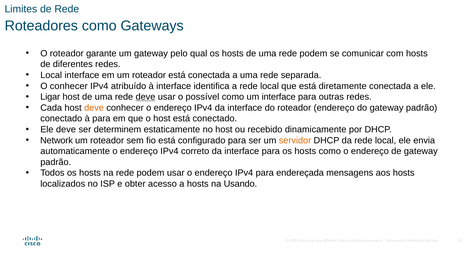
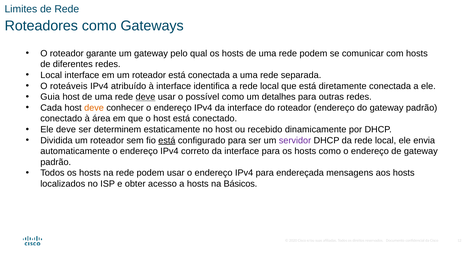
O conhecer: conhecer -> roteáveis
Ligar: Ligar -> Guia
um interface: interface -> detalhes
à para: para -> área
Network: Network -> Dividida
está at (167, 140) underline: none -> present
servidor colour: orange -> purple
Usando: Usando -> Básicos
